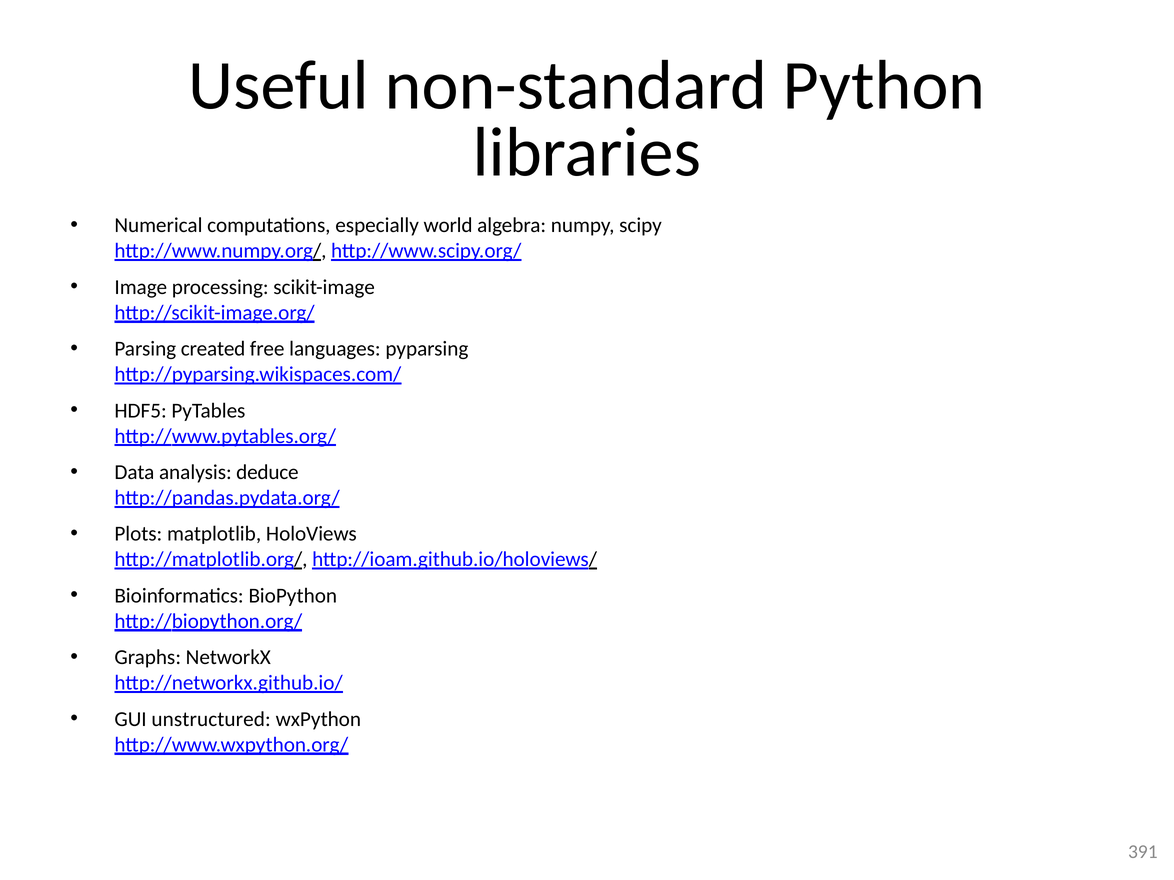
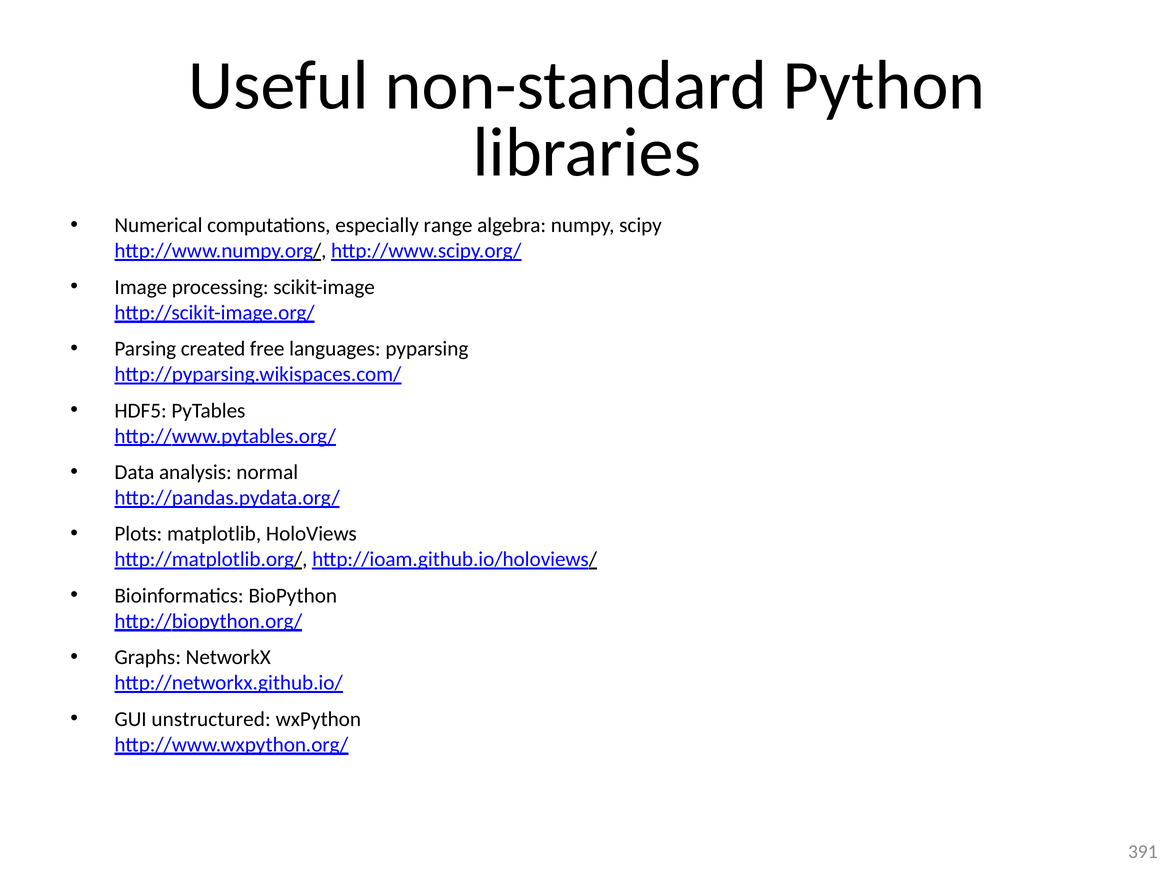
world: world -> range
deduce: deduce -> normal
